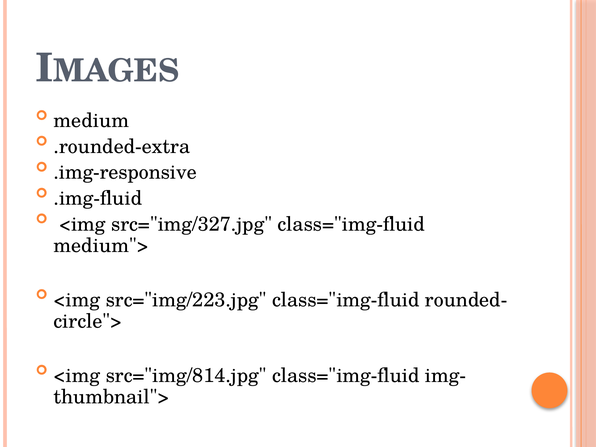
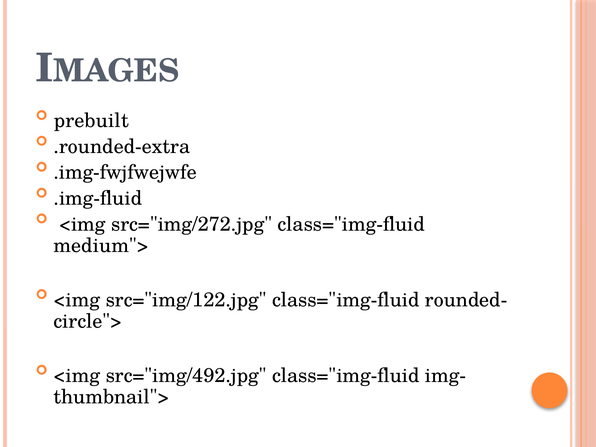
medium: medium -> prebuilt
.img-responsive: .img-responsive -> .img-fwjfwejwfe
src="img/327.jpg: src="img/327.jpg -> src="img/272.jpg
src="img/223.jpg: src="img/223.jpg -> src="img/122.jpg
src="img/814.jpg: src="img/814.jpg -> src="img/492.jpg
